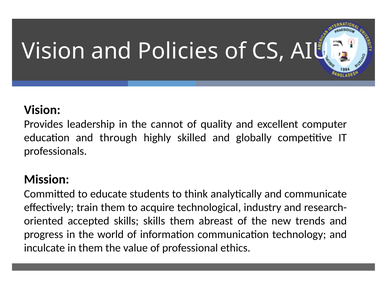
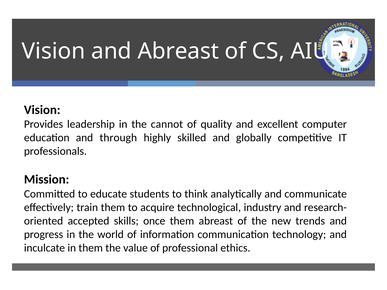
and Policies: Policies -> Abreast
skills skills: skills -> once
